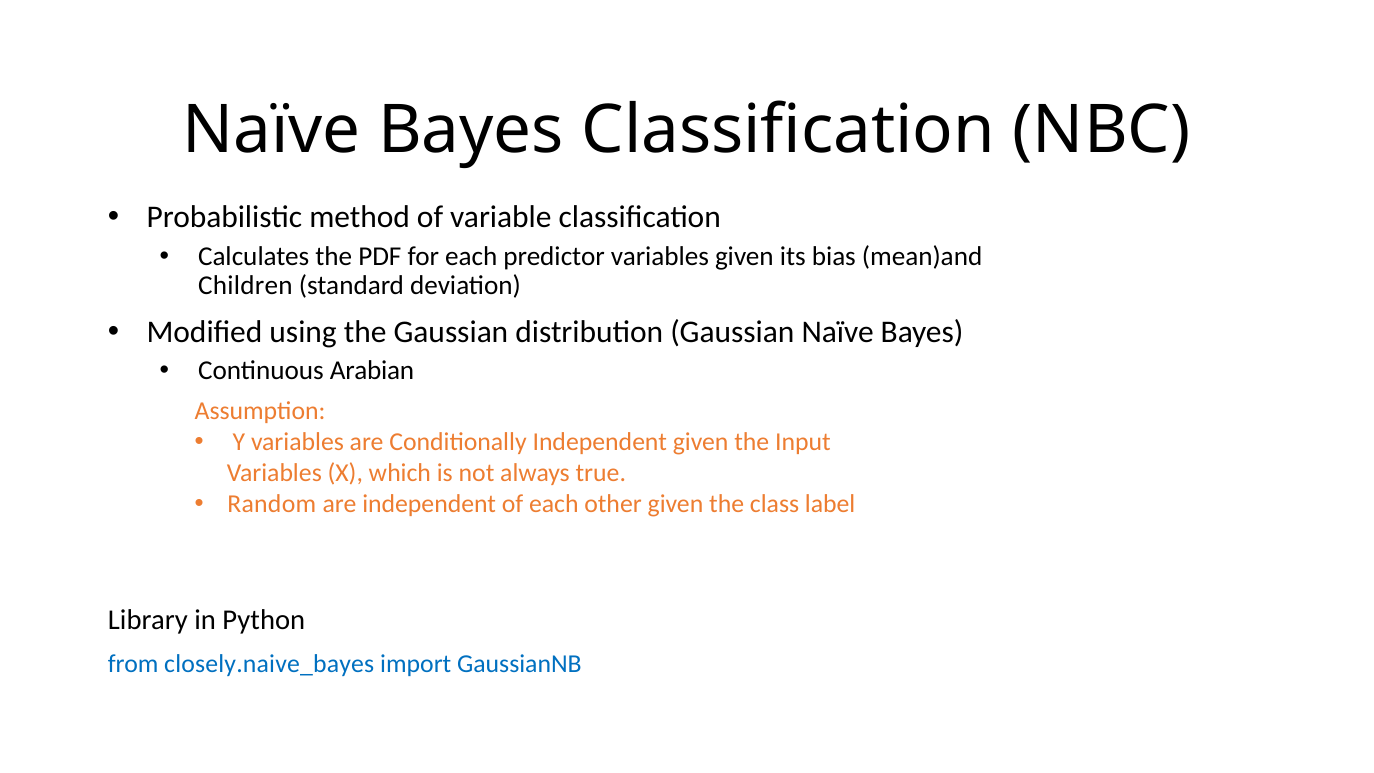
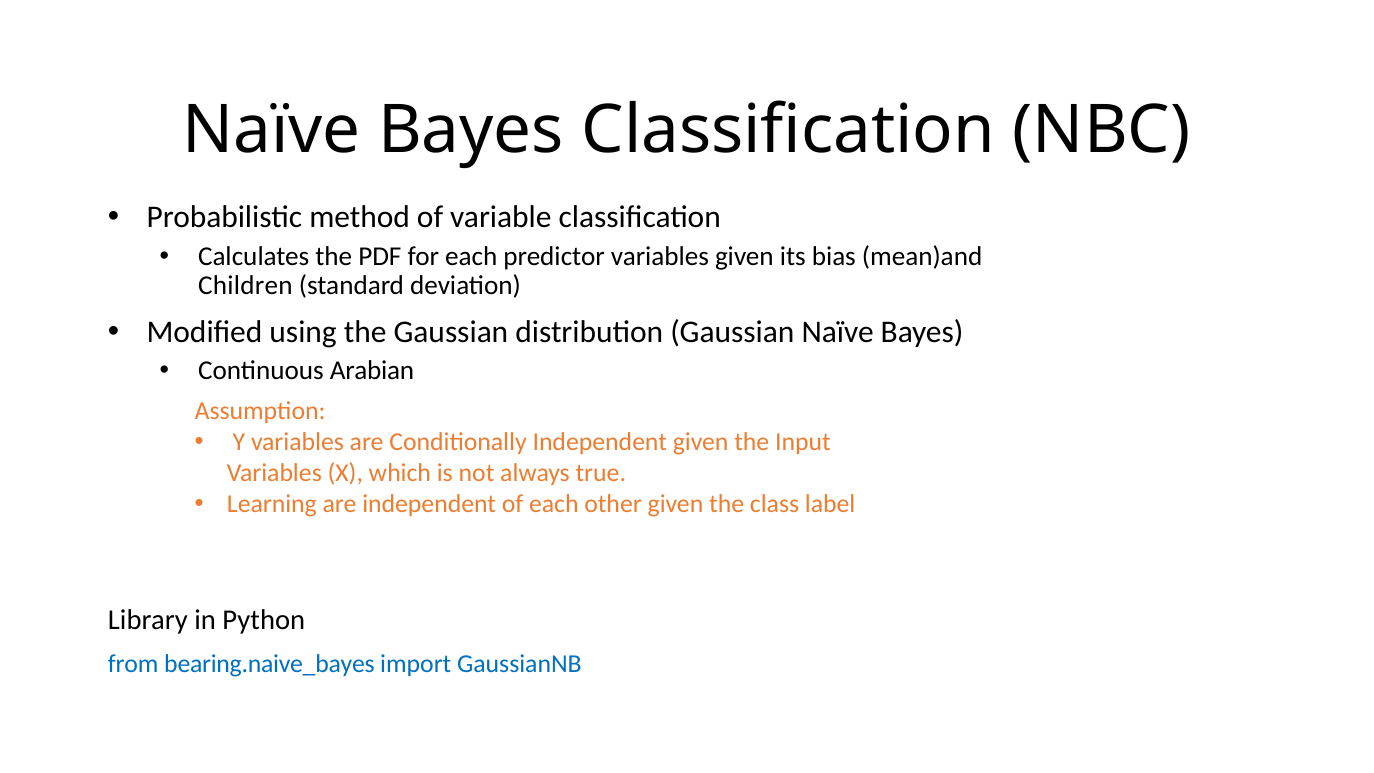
Random: Random -> Learning
closely.naive_bayes: closely.naive_bayes -> bearing.naive_bayes
